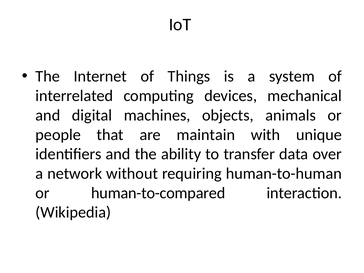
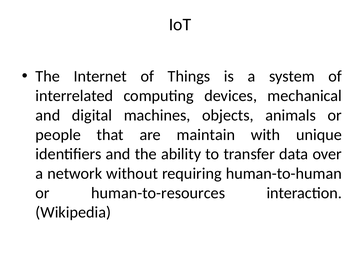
human-to-compared: human-to-compared -> human-to-resources
